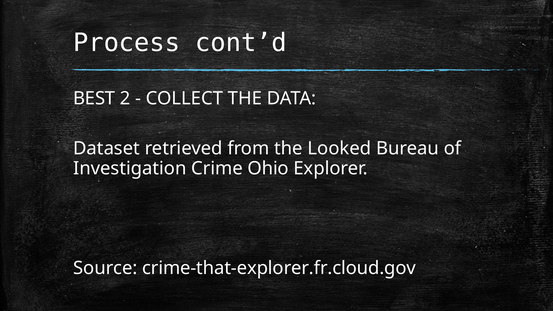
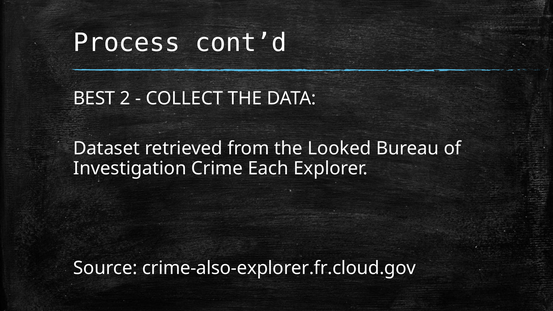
Ohio: Ohio -> Each
crime-that-explorer.fr.cloud.gov: crime-that-explorer.fr.cloud.gov -> crime-also-explorer.fr.cloud.gov
